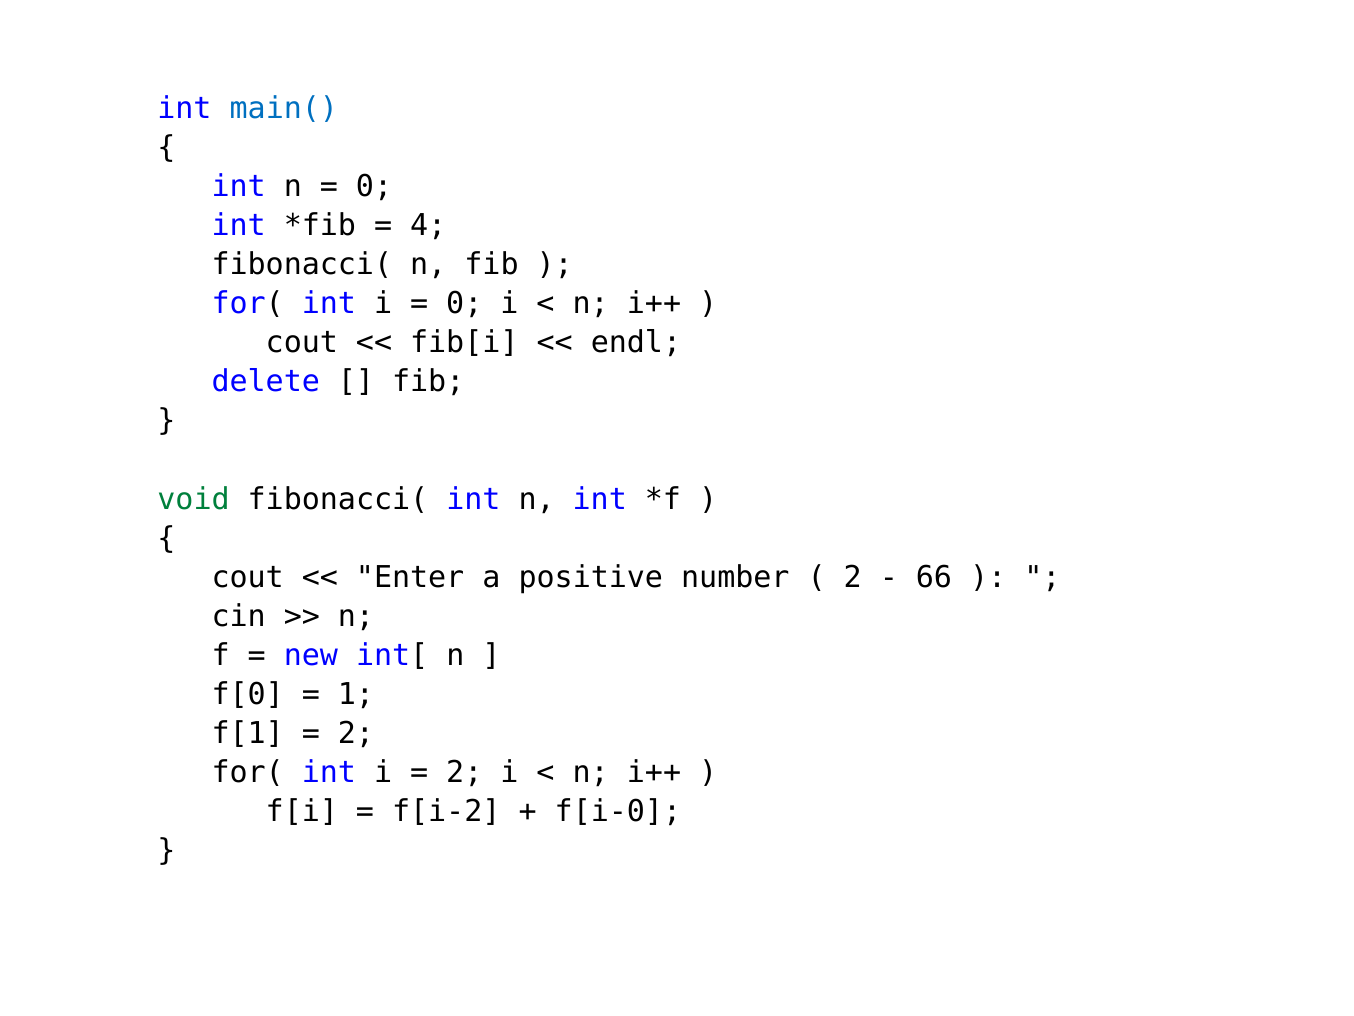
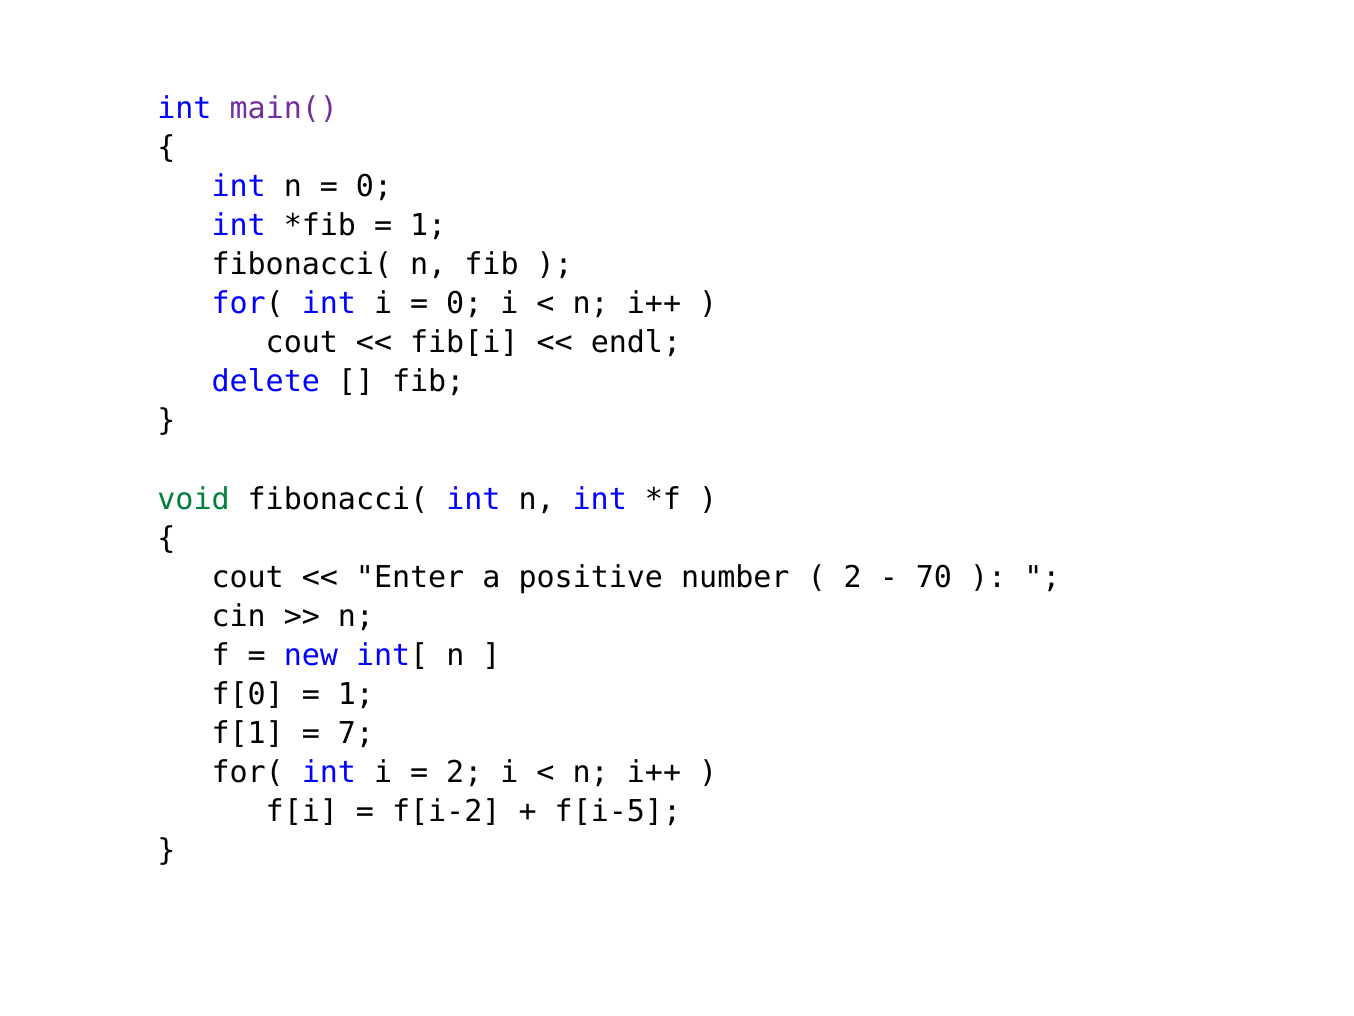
main( colour: blue -> purple
4 at (428, 225): 4 -> 1
66: 66 -> 70
2 at (356, 733): 2 -> 7
f[i-0: f[i-0 -> f[i-5
